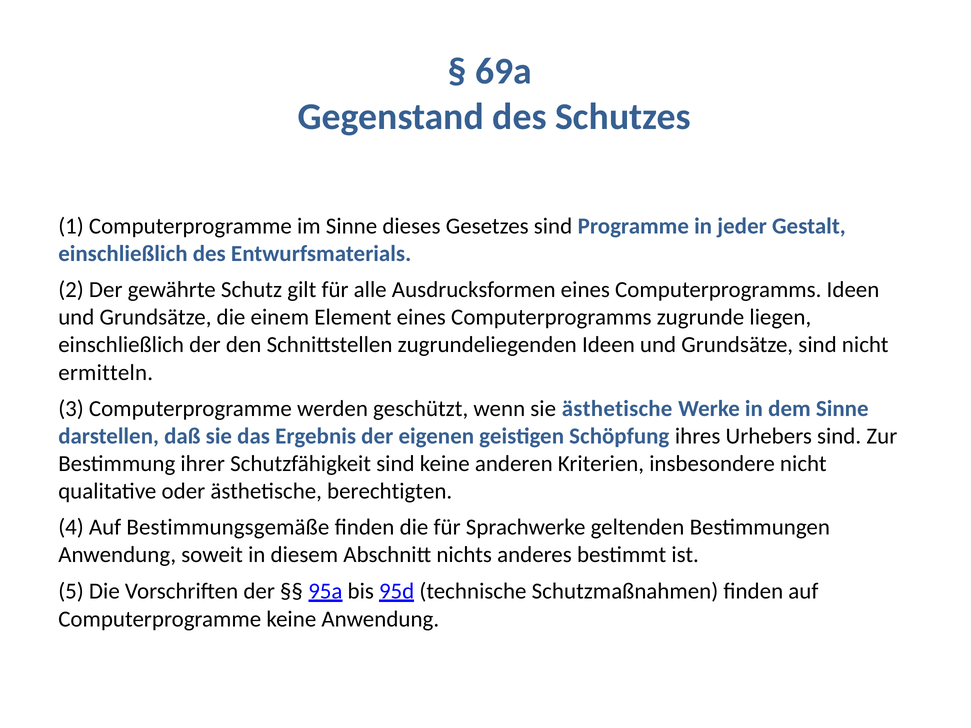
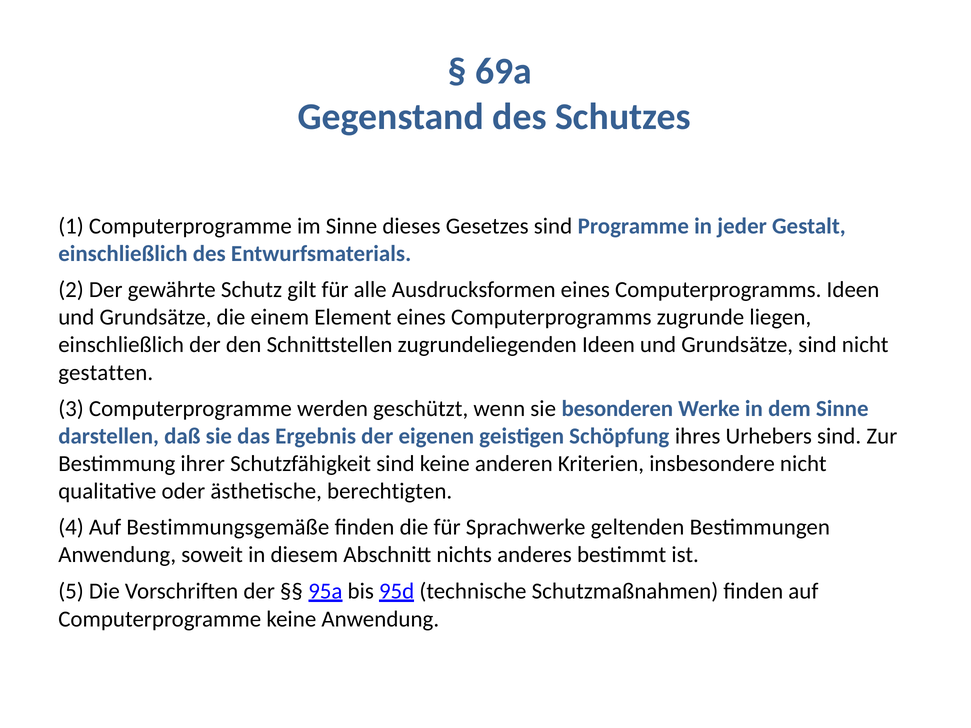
ermitteln: ermitteln -> gestatten
sie ästhetische: ästhetische -> besonderen
